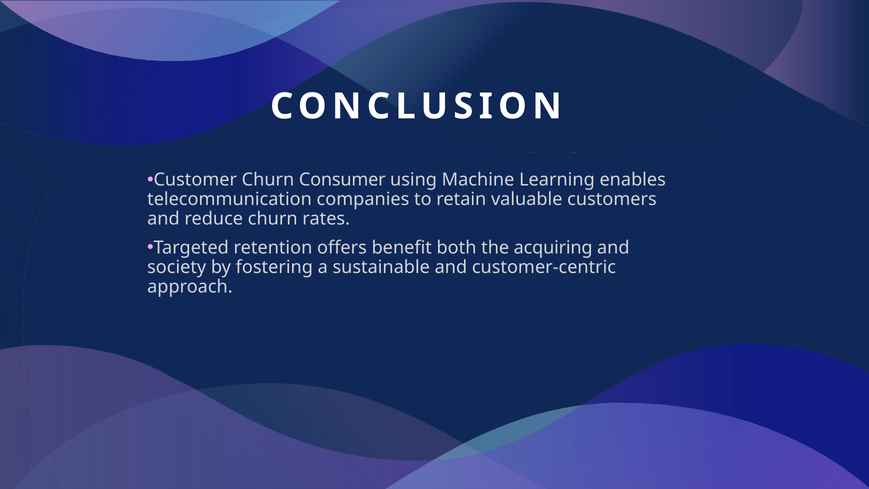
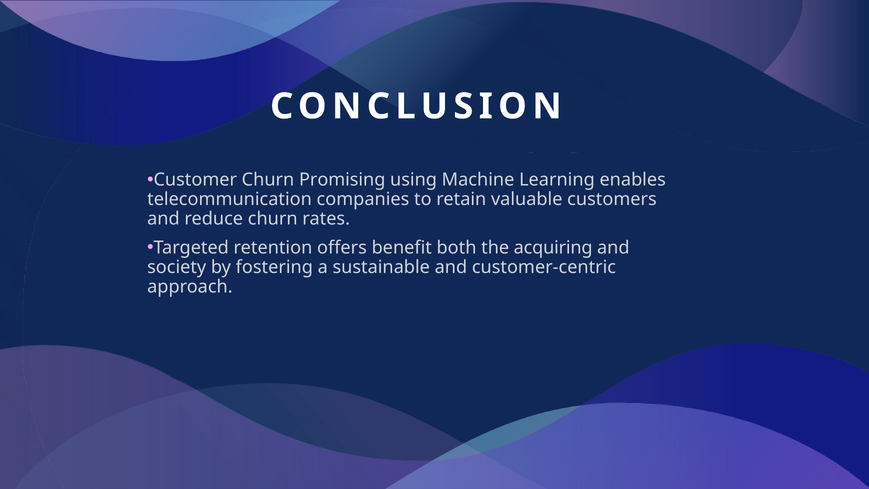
Consumer: Consumer -> Promising
